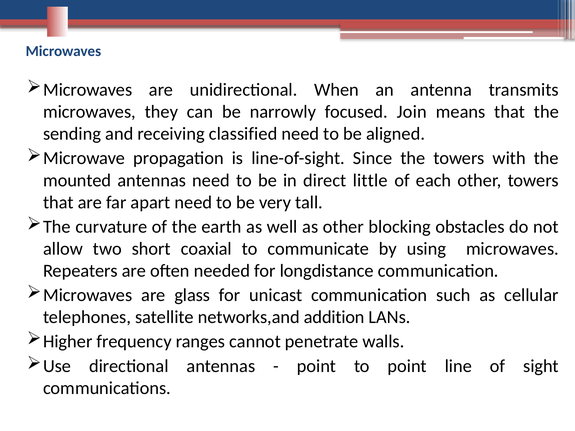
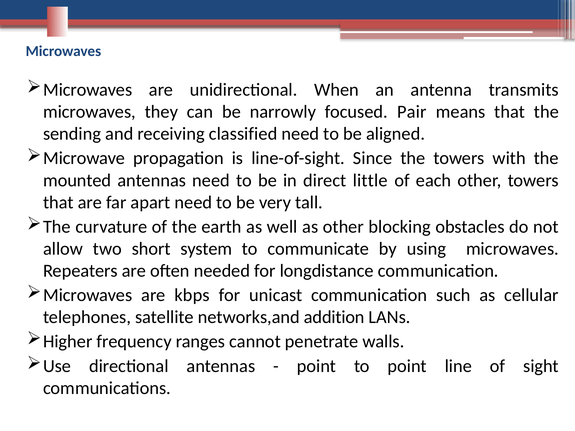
Join: Join -> Pair
coaxial: coaxial -> system
glass: glass -> kbps
